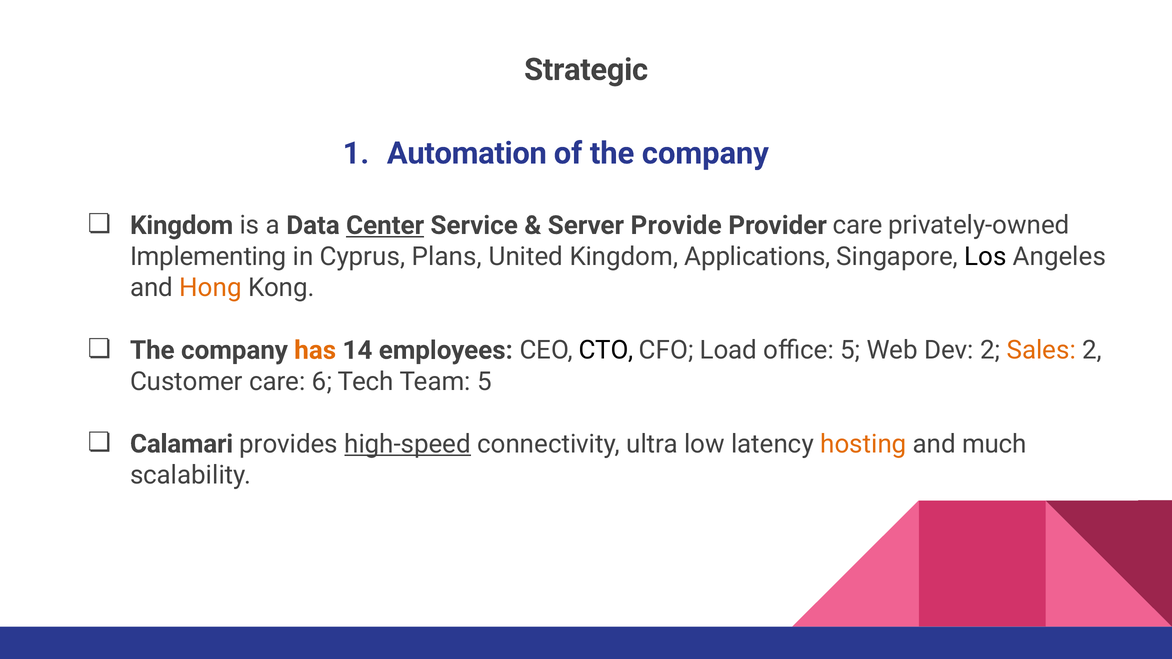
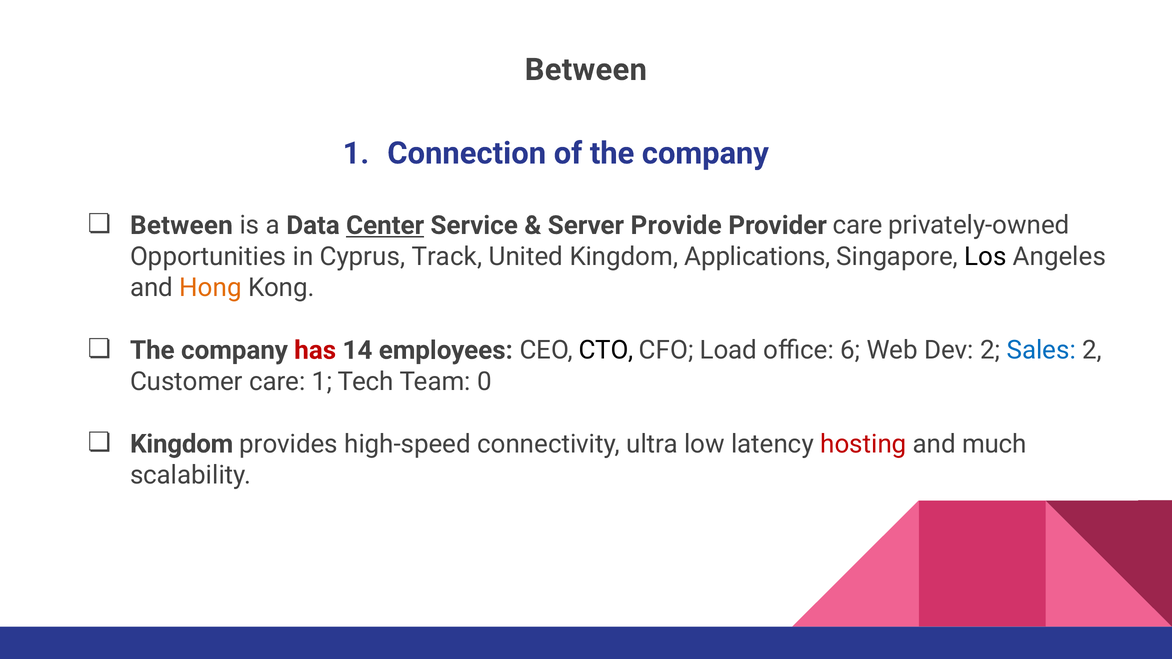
Strategic at (586, 70): Strategic -> Between
Automation: Automation -> Connection
Kingdom at (182, 225): Kingdom -> Between
Implementing: Implementing -> Opportunities
Plans: Plans -> Track
has colour: orange -> red
office 5: 5 -> 6
Sales colour: orange -> blue
care 6: 6 -> 1
Team 5: 5 -> 0
Calamari at (182, 444): Calamari -> Kingdom
high-speed underline: present -> none
hosting colour: orange -> red
